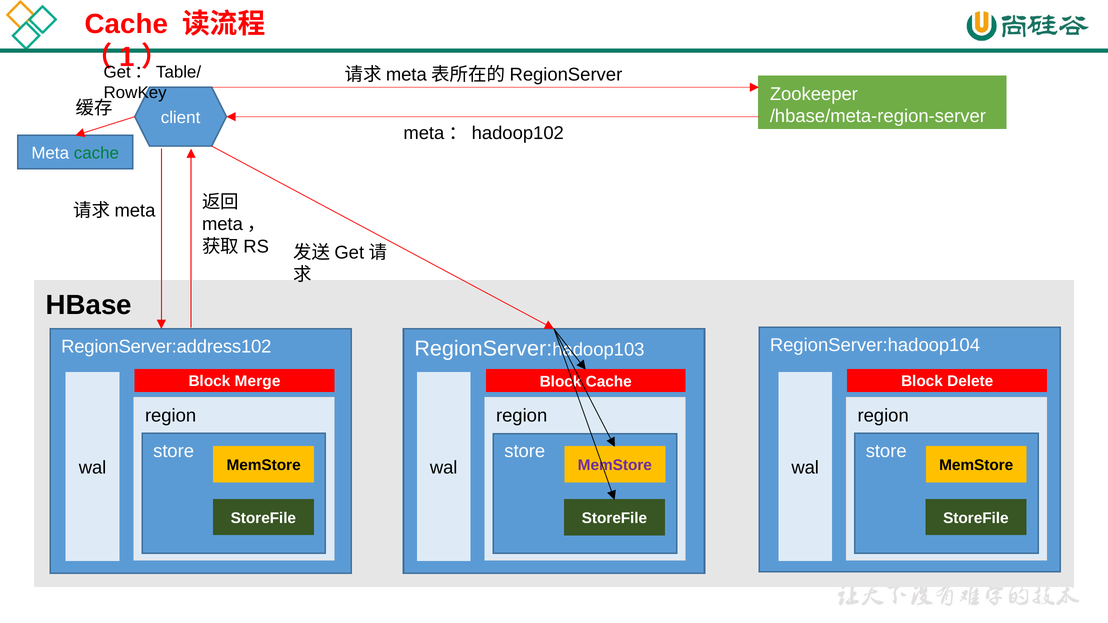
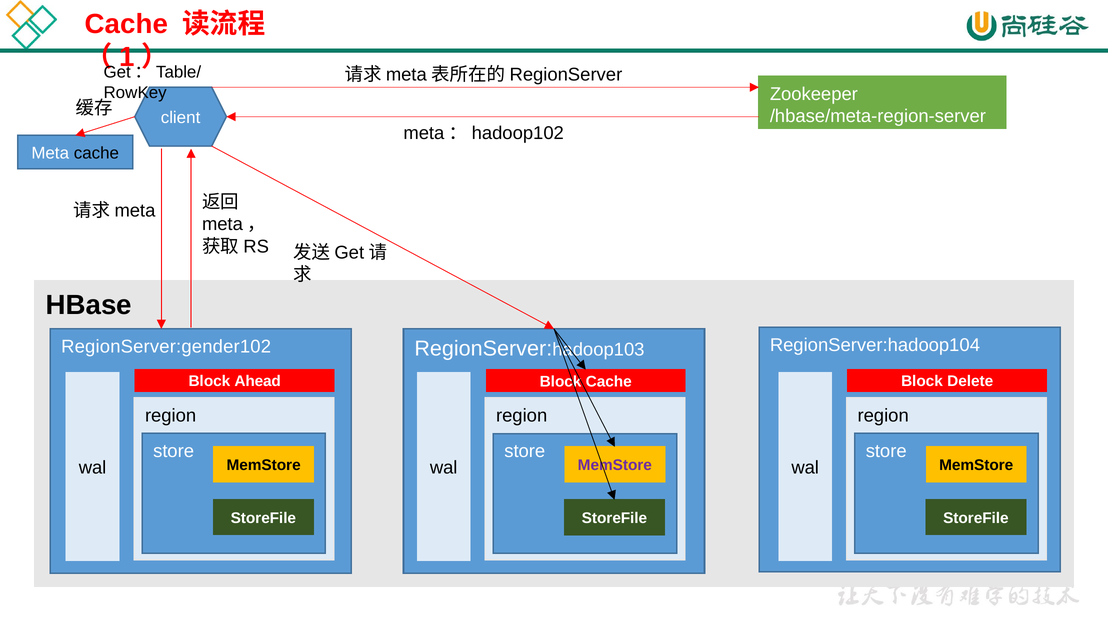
cache at (96, 153) colour: green -> black
RegionServer:address102: RegionServer:address102 -> RegionServer:gender102
Merge: Merge -> Ahead
